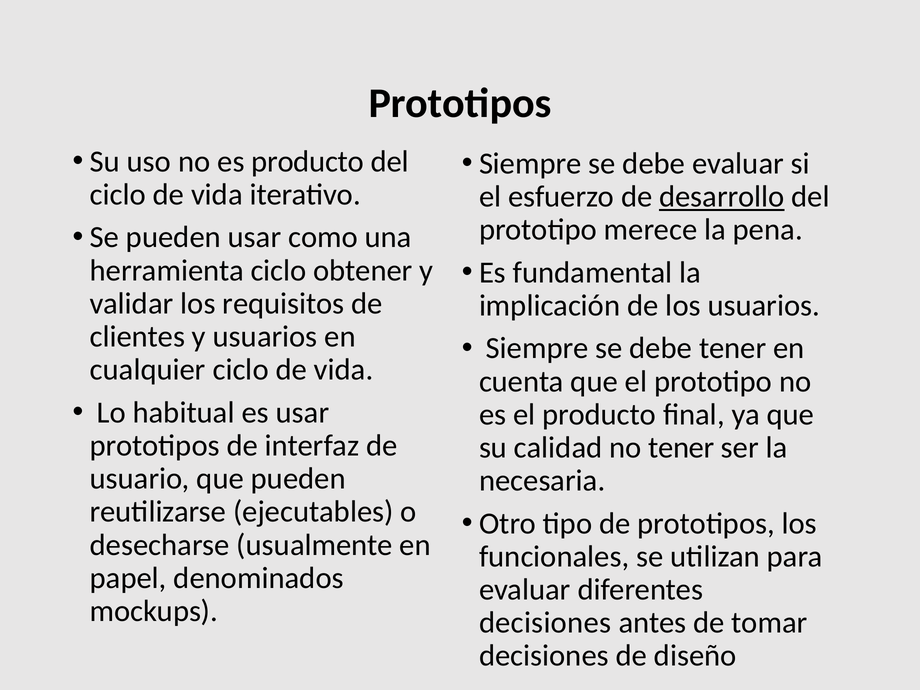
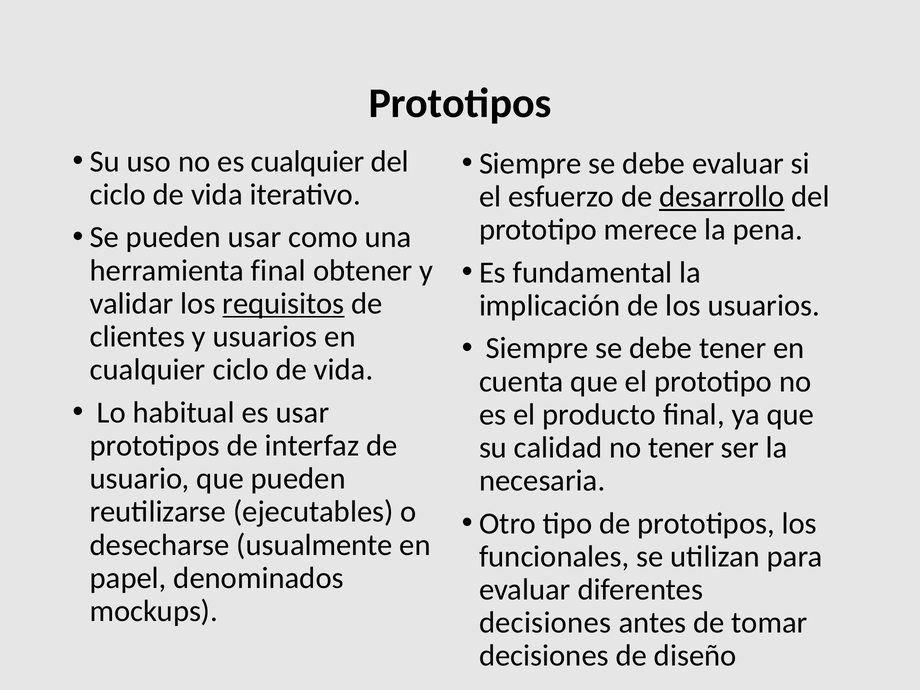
es producto: producto -> cualquier
herramienta ciclo: ciclo -> final
requisitos underline: none -> present
